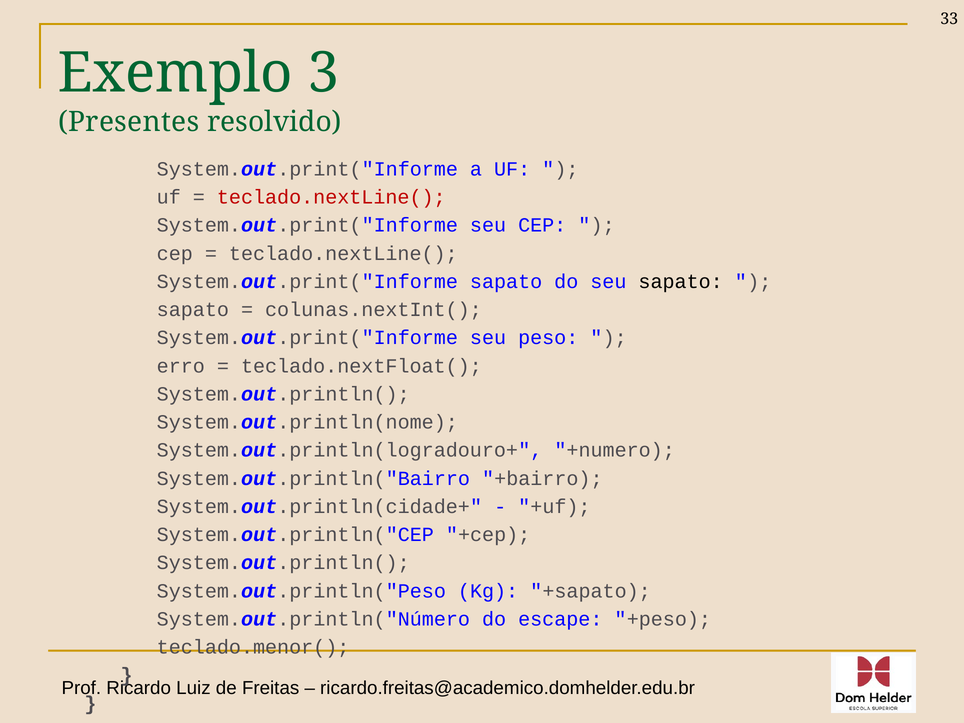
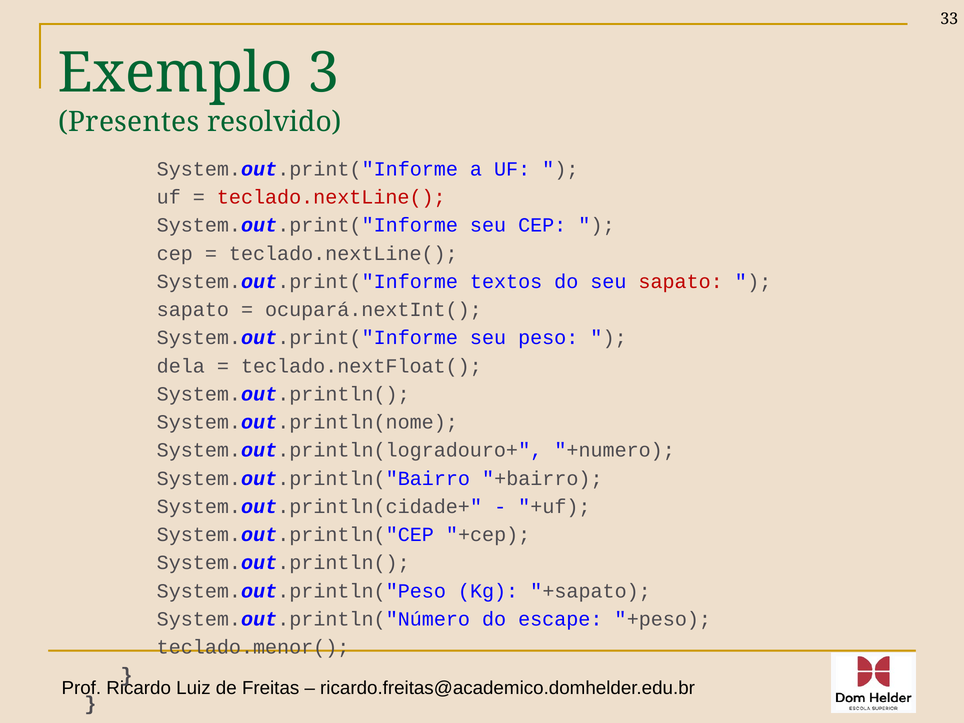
System.out.print("Informe sapato: sapato -> textos
sapato at (681, 282) colour: black -> red
colunas.nextInt(: colunas.nextInt( -> ocupará.nextInt(
erro: erro -> dela
